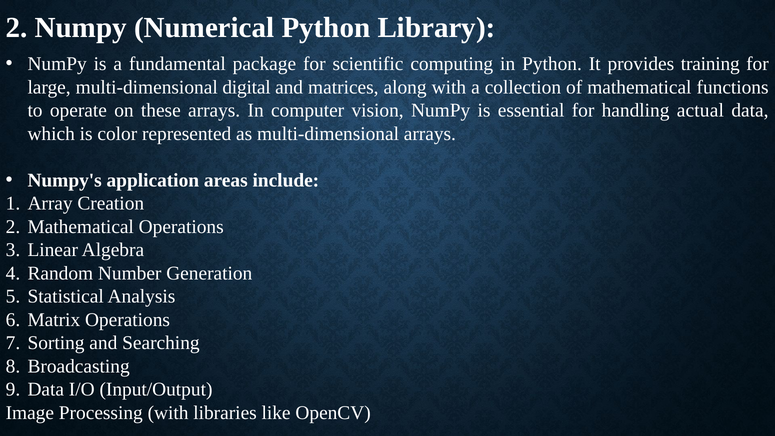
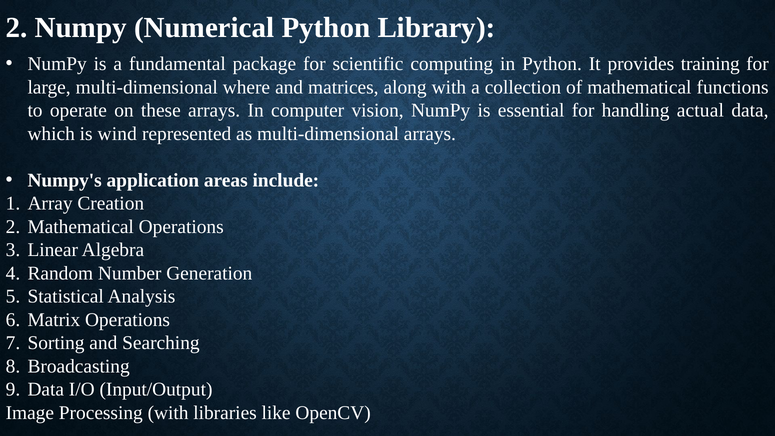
digital: digital -> where
color: color -> wind
